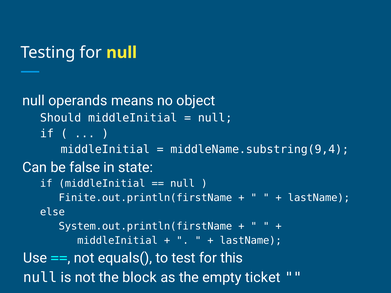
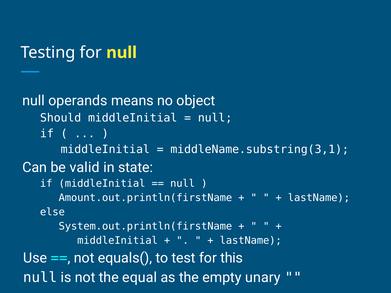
middleName.substring(9,4: middleName.substring(9,4 -> middleName.substring(3,1
false: false -> valid
Finite.out.println(firstName: Finite.out.println(firstName -> Amount.out.println(firstName
block: block -> equal
ticket: ticket -> unary
